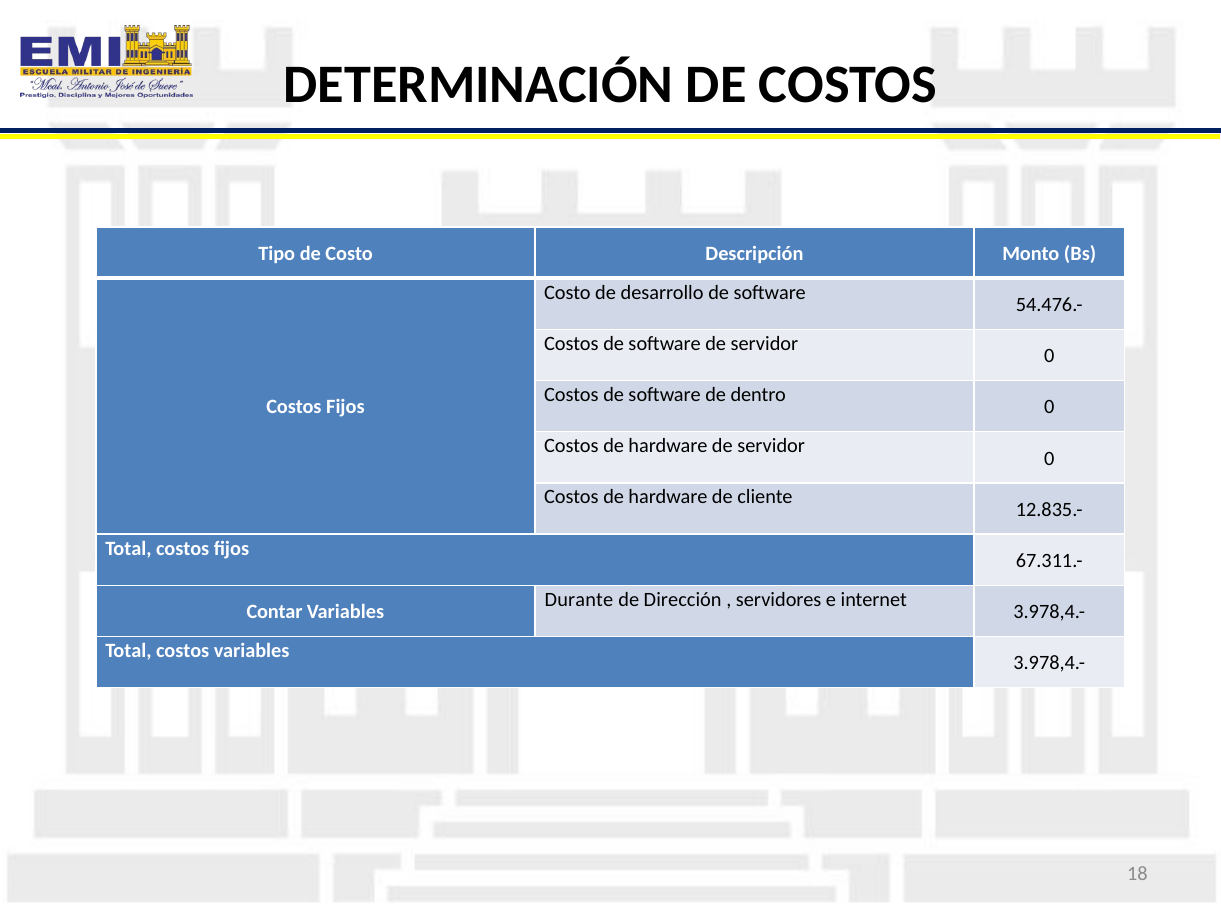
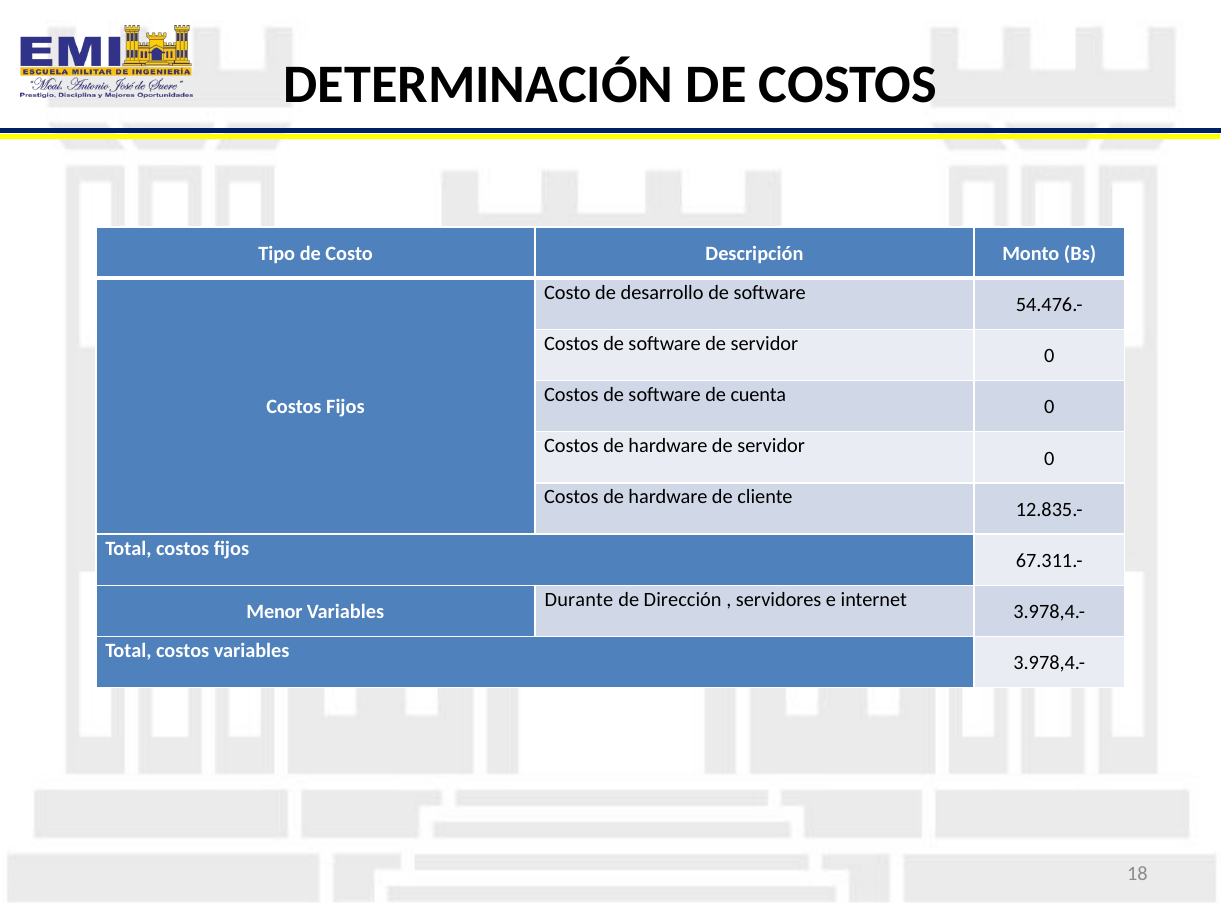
dentro: dentro -> cuenta
Contar: Contar -> Menor
